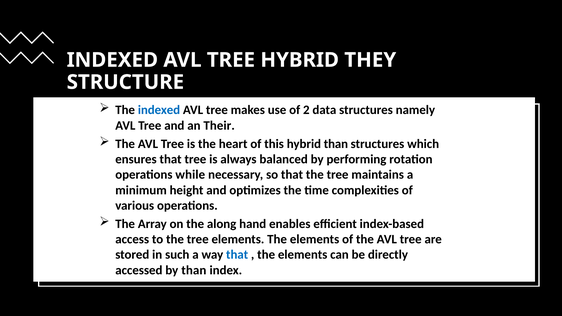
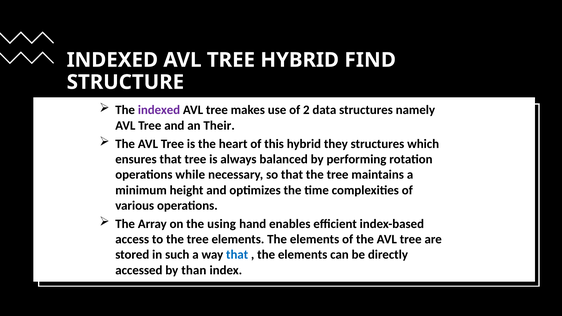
THEY: THEY -> FIND
indexed at (159, 110) colour: blue -> purple
hybrid than: than -> they
along: along -> using
